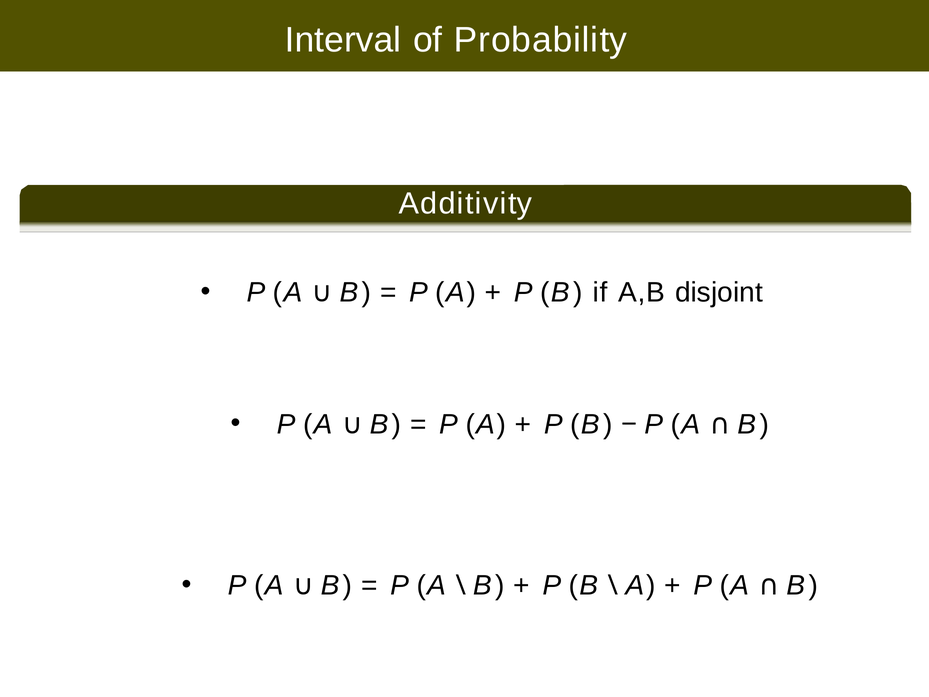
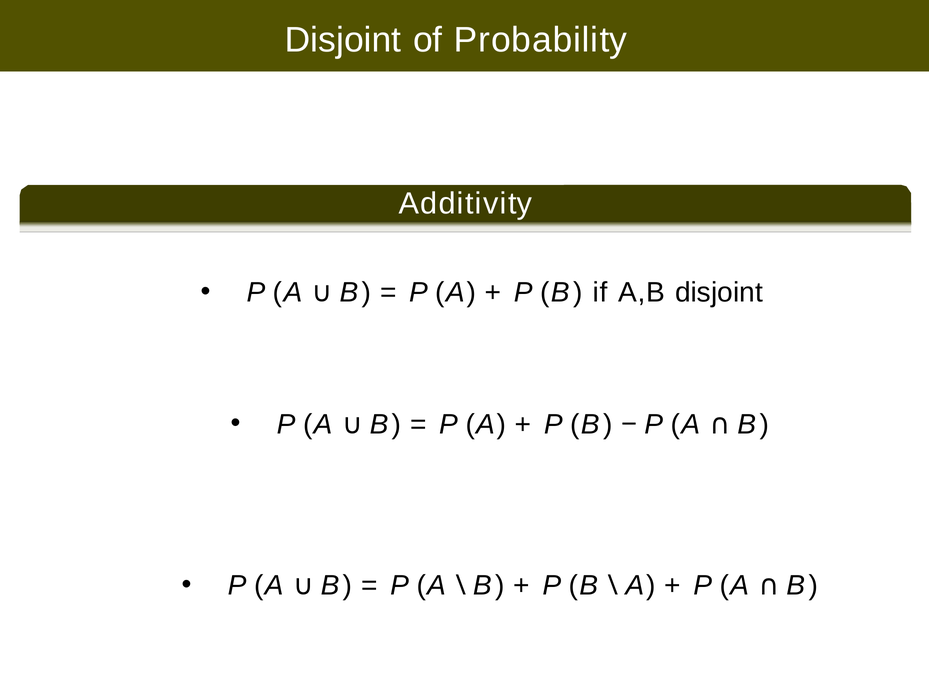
Interval at (343, 40): Interval -> Disjoint
